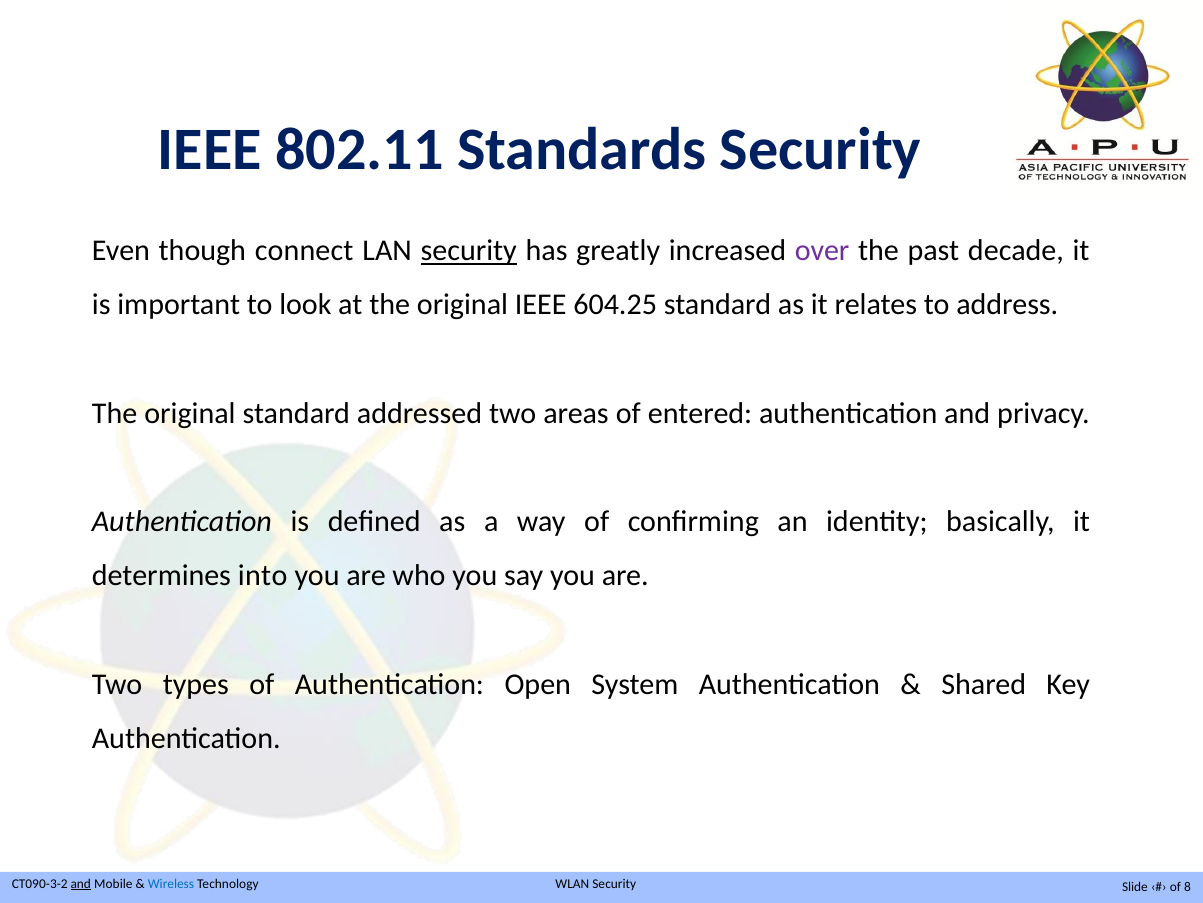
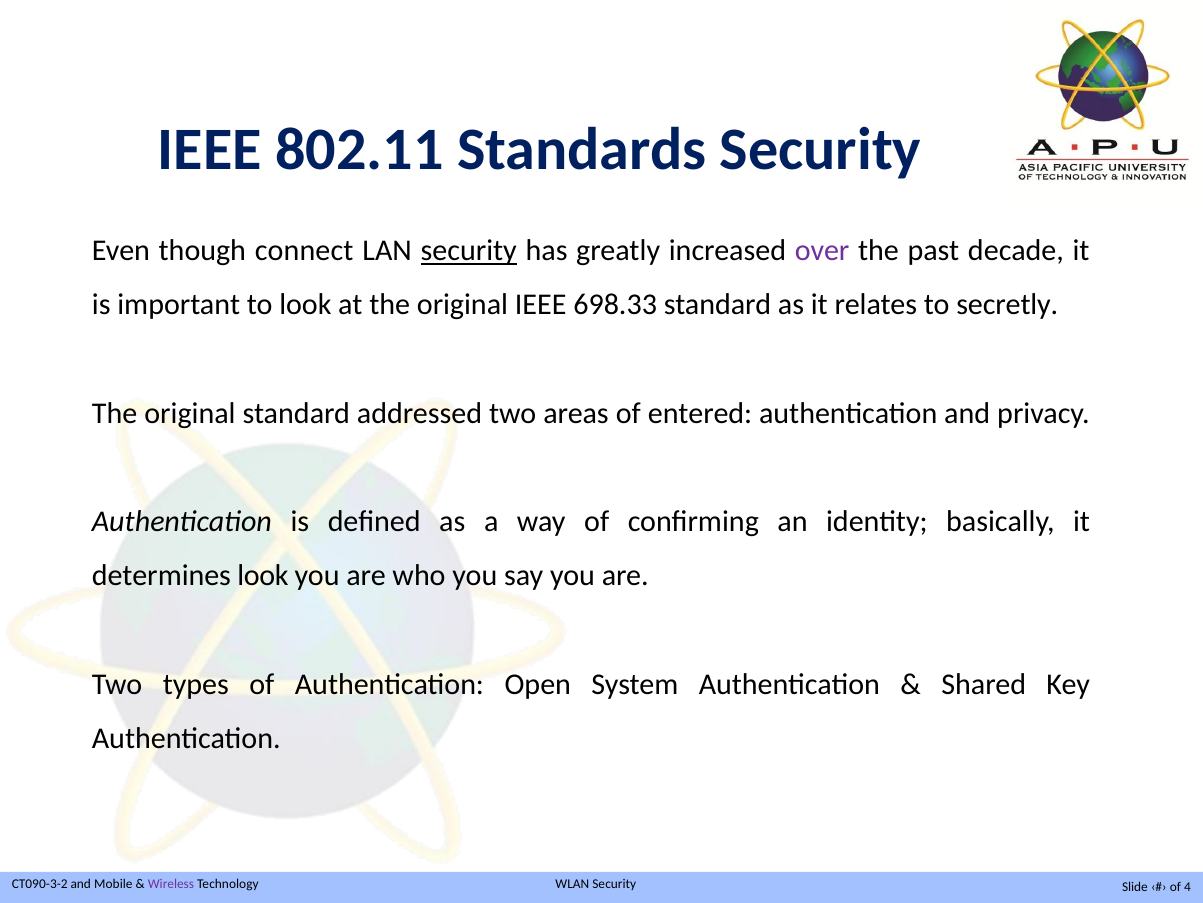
604.25: 604.25 -> 698.33
address: address -> secretly
determines into: into -> look
and at (81, 883) underline: present -> none
Wireless colour: blue -> purple
8: 8 -> 4
